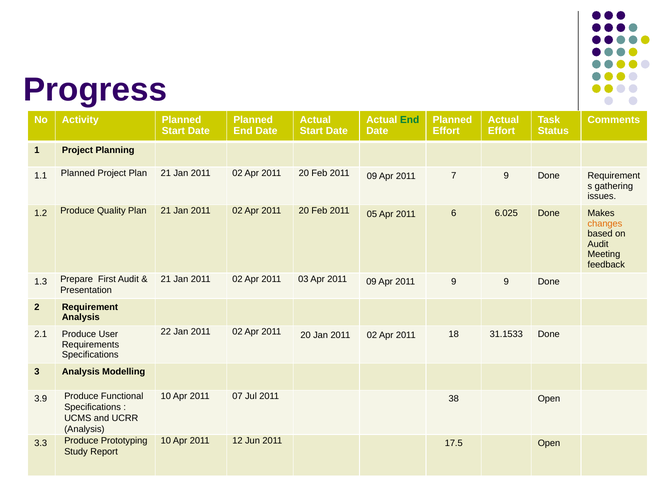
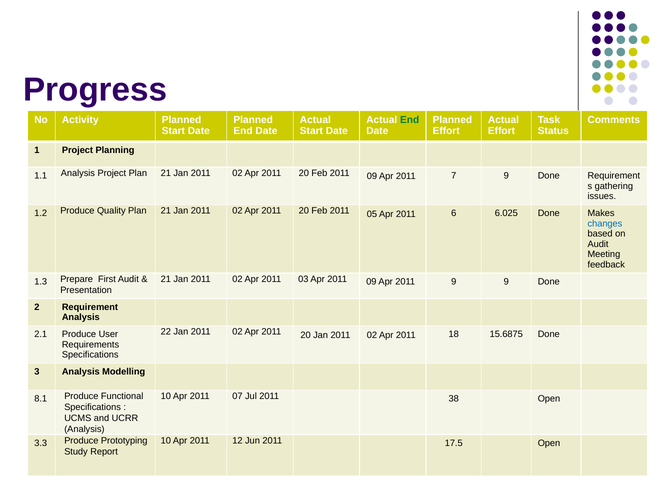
1.1 Planned: Planned -> Analysis
changes colour: orange -> blue
31.1533: 31.1533 -> 15.6875
3.9: 3.9 -> 8.1
